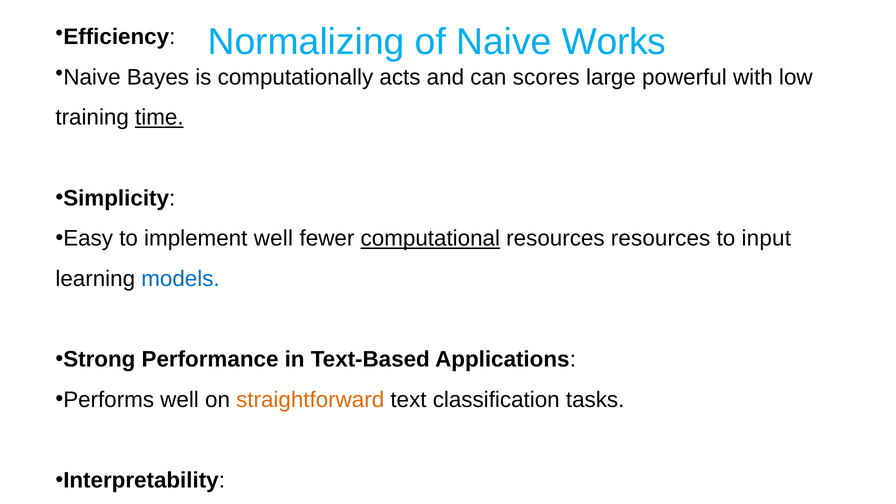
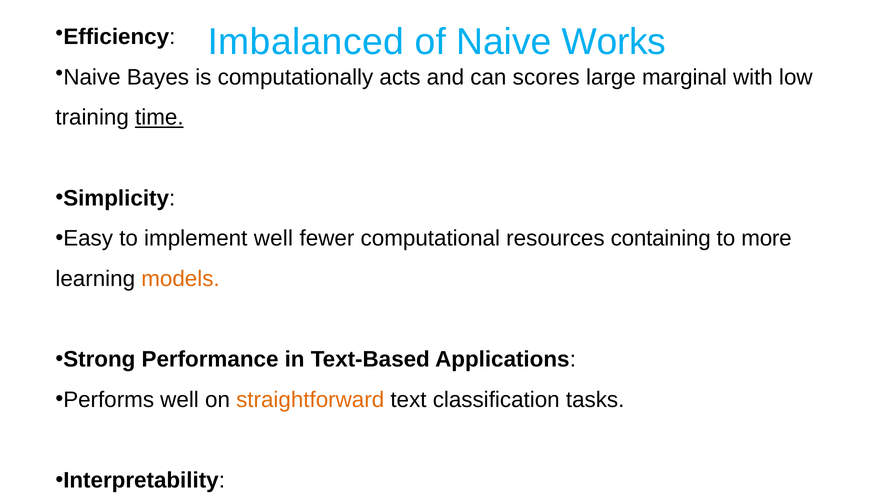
Normalizing: Normalizing -> Imbalanced
powerful: powerful -> marginal
computational underline: present -> none
resources resources: resources -> containing
input: input -> more
models colour: blue -> orange
